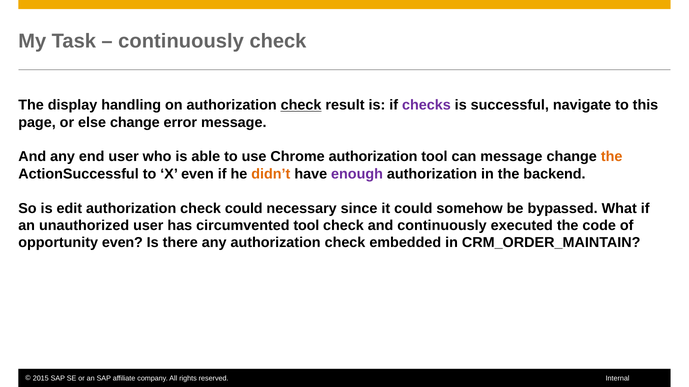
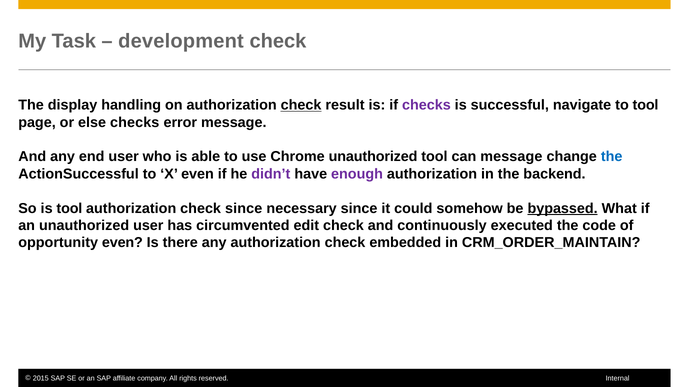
continuously at (181, 41): continuously -> development
to this: this -> tool
else change: change -> checks
Chrome authorization: authorization -> unauthorized
the at (612, 157) colour: orange -> blue
didn’t colour: orange -> purple
is edit: edit -> tool
check could: could -> since
bypassed underline: none -> present
circumvented tool: tool -> edit
